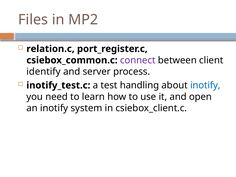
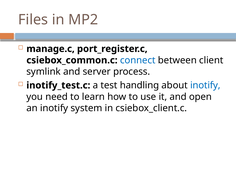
relation.c: relation.c -> manage.c
connect colour: purple -> blue
identify: identify -> symlink
